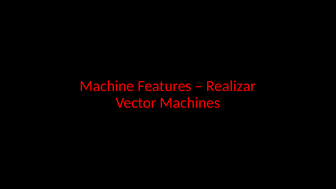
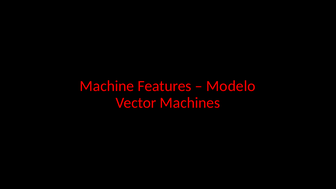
Realizar: Realizar -> Modelo
